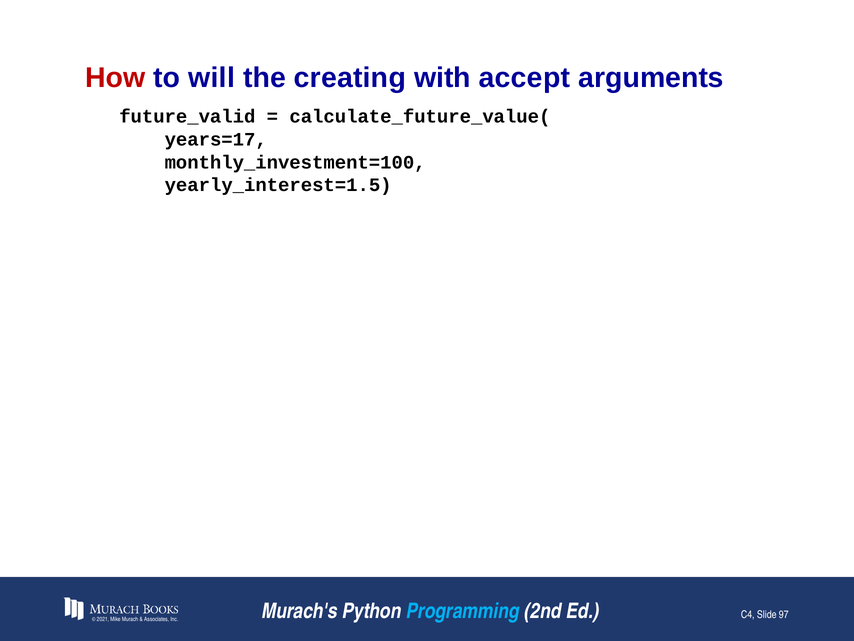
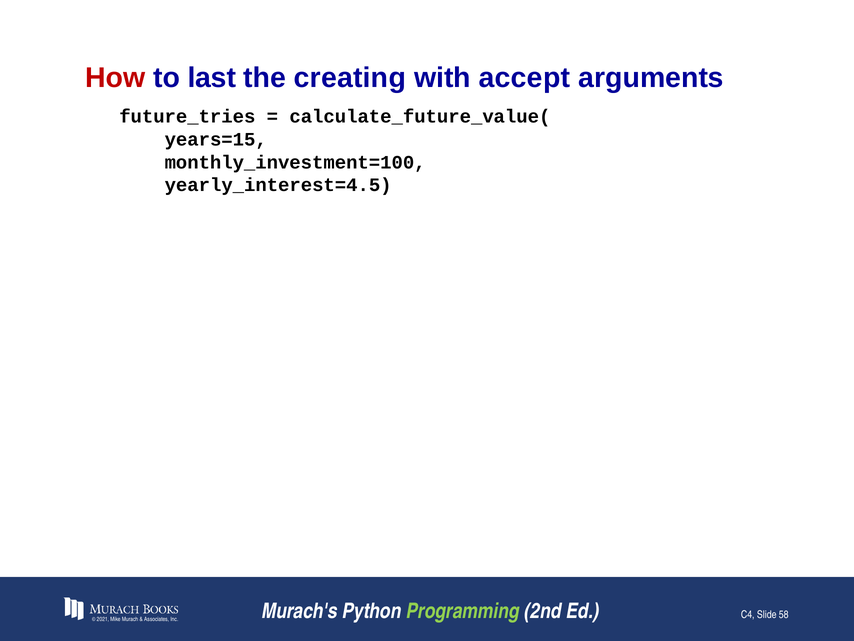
will: will -> last
future_valid: future_valid -> future_tries
years=17: years=17 -> years=15
yearly_interest=1.5: yearly_interest=1.5 -> yearly_interest=4.5
Programming colour: light blue -> light green
97: 97 -> 58
